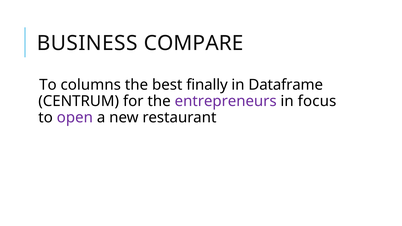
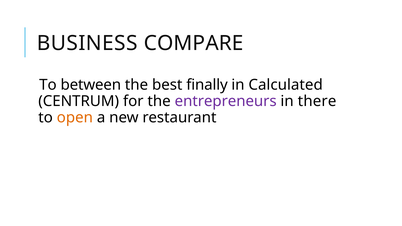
columns: columns -> between
Dataframe: Dataframe -> Calculated
focus: focus -> there
open colour: purple -> orange
